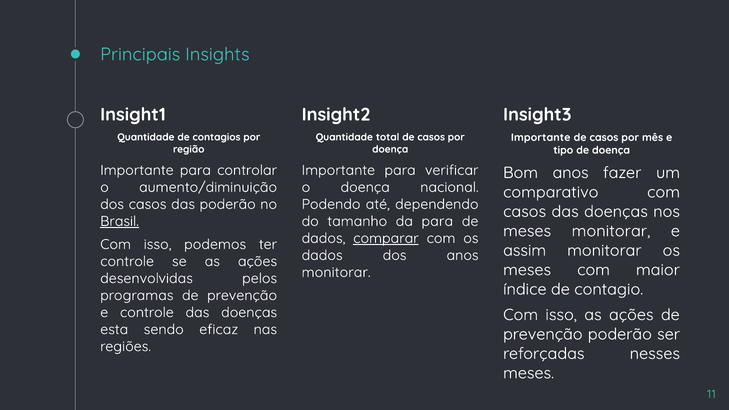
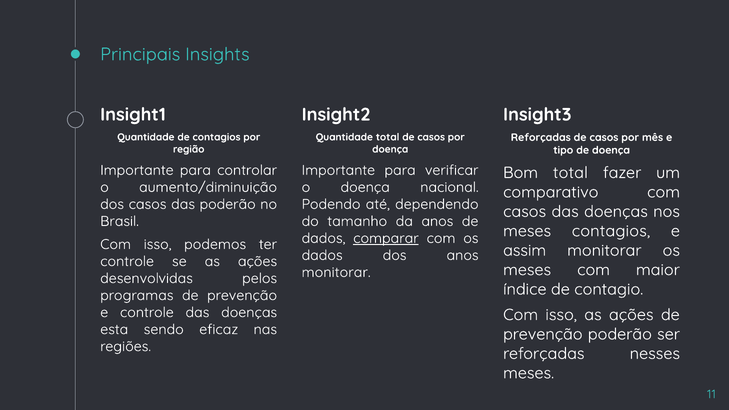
Importante at (541, 137): Importante -> Reforçadas
Bom anos: anos -> total
Brasil underline: present -> none
da para: para -> anos
meses monitorar: monitorar -> contagios
